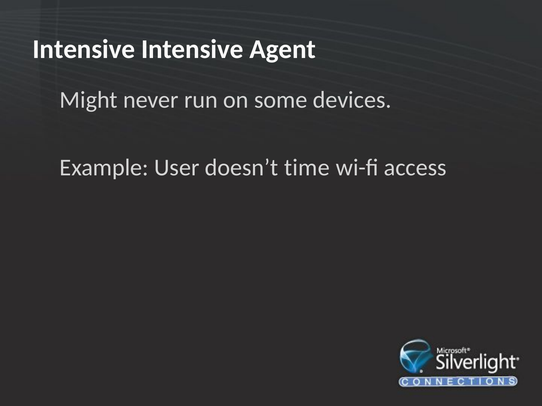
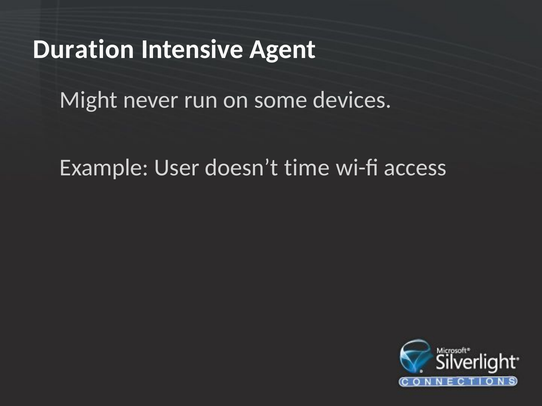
Intensive at (84, 49): Intensive -> Duration
